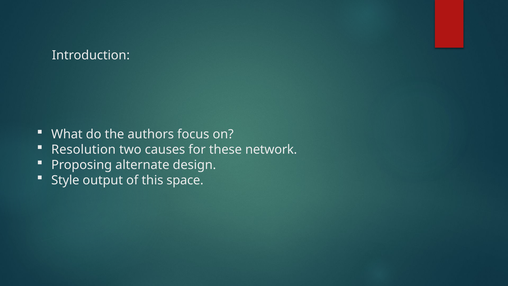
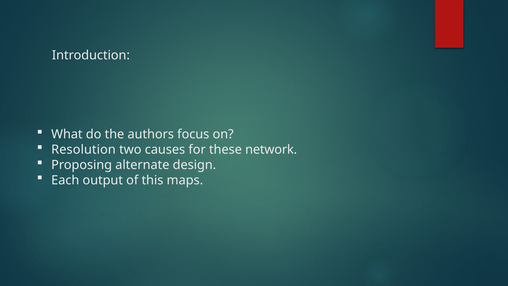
Style: Style -> Each
space: space -> maps
